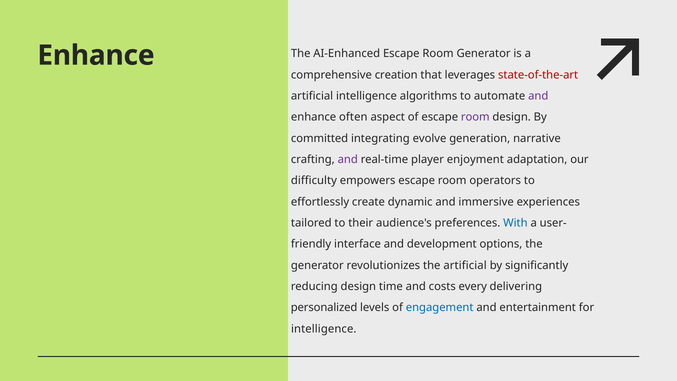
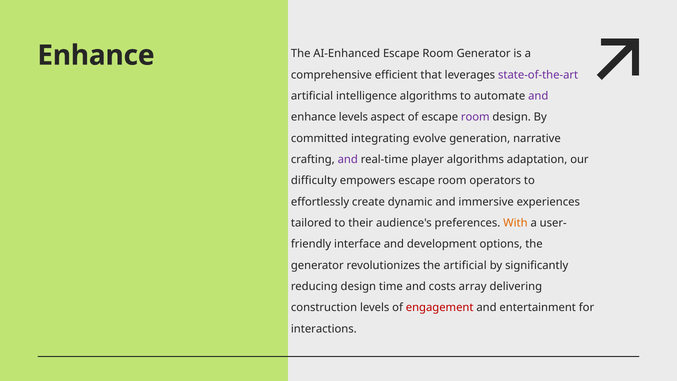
creation: creation -> efficient
state-of-the-art colour: red -> purple
enhance often: often -> levels
player enjoyment: enjoyment -> algorithms
With colour: blue -> orange
every: every -> array
personalized: personalized -> construction
engagement colour: blue -> red
intelligence at (324, 329): intelligence -> interactions
